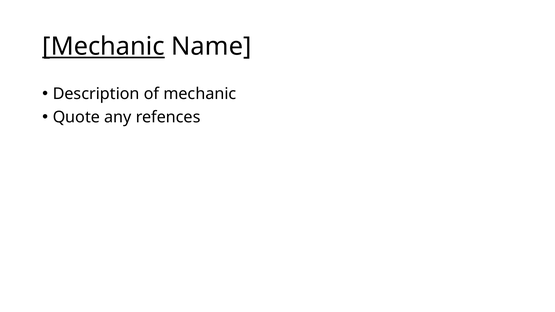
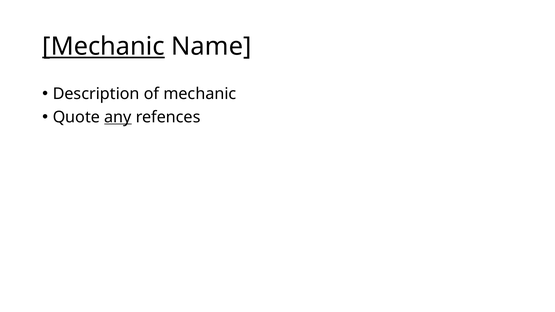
any underline: none -> present
